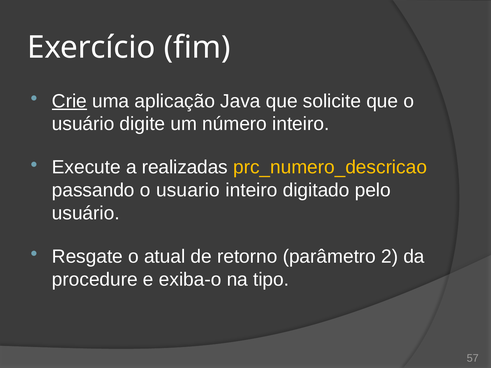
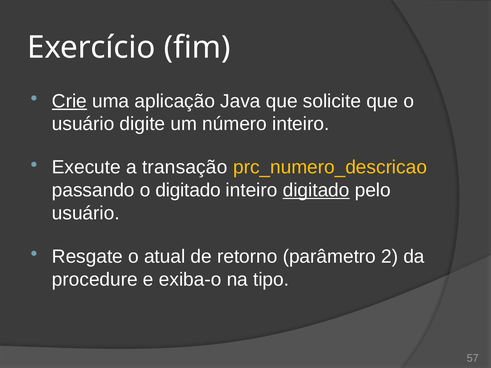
realizadas: realizadas -> transação
o usuario: usuario -> digitado
digitado at (316, 190) underline: none -> present
